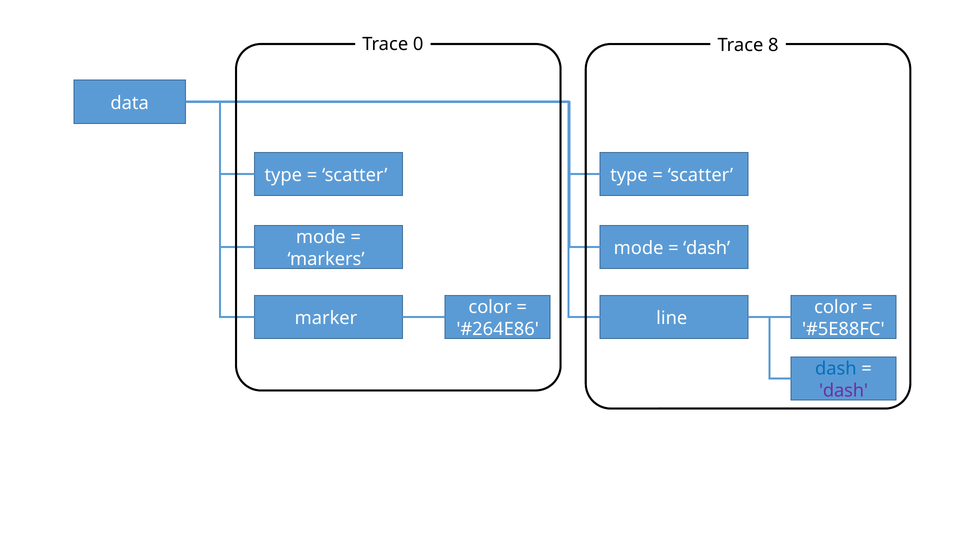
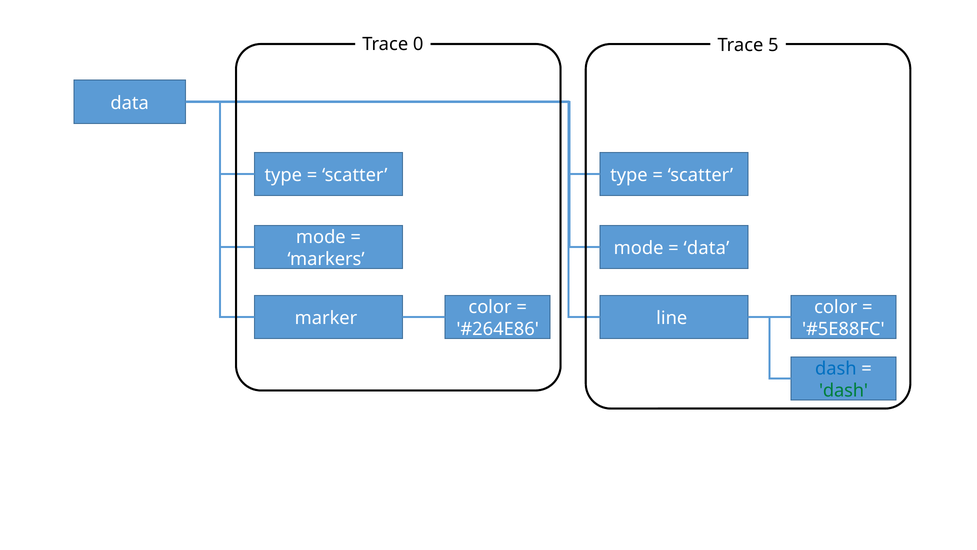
8: 8 -> 5
dash at (707, 248): dash -> data
dash at (844, 391) colour: purple -> green
